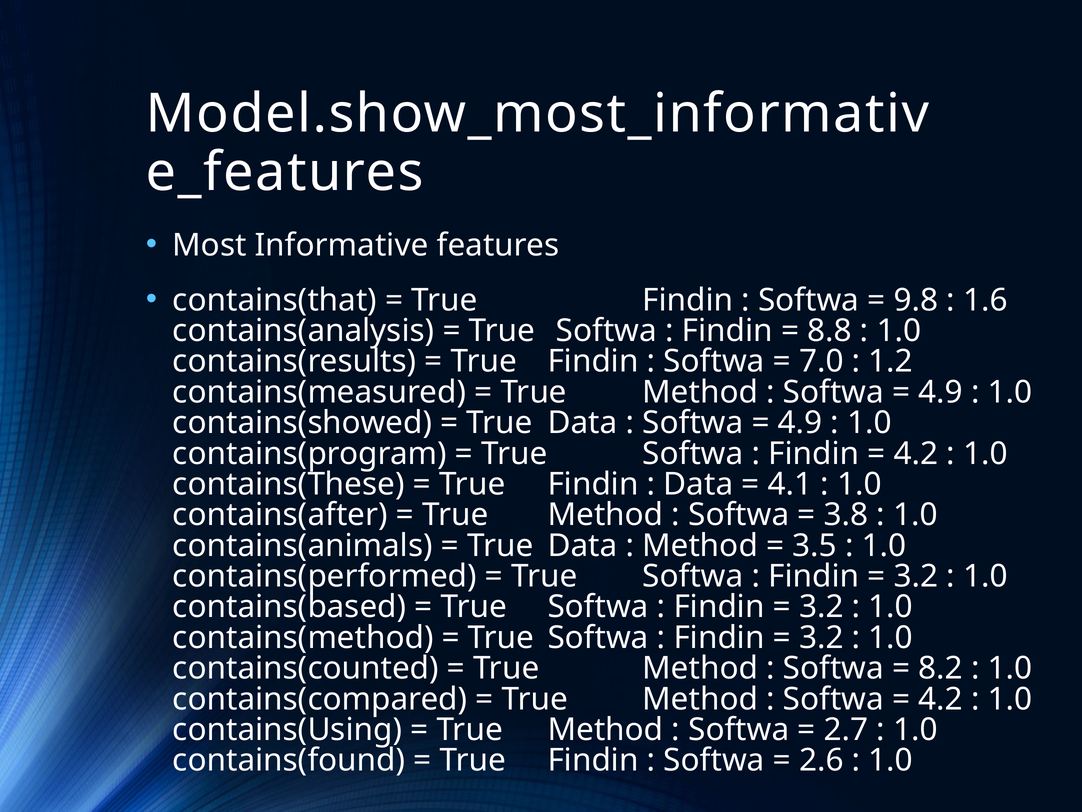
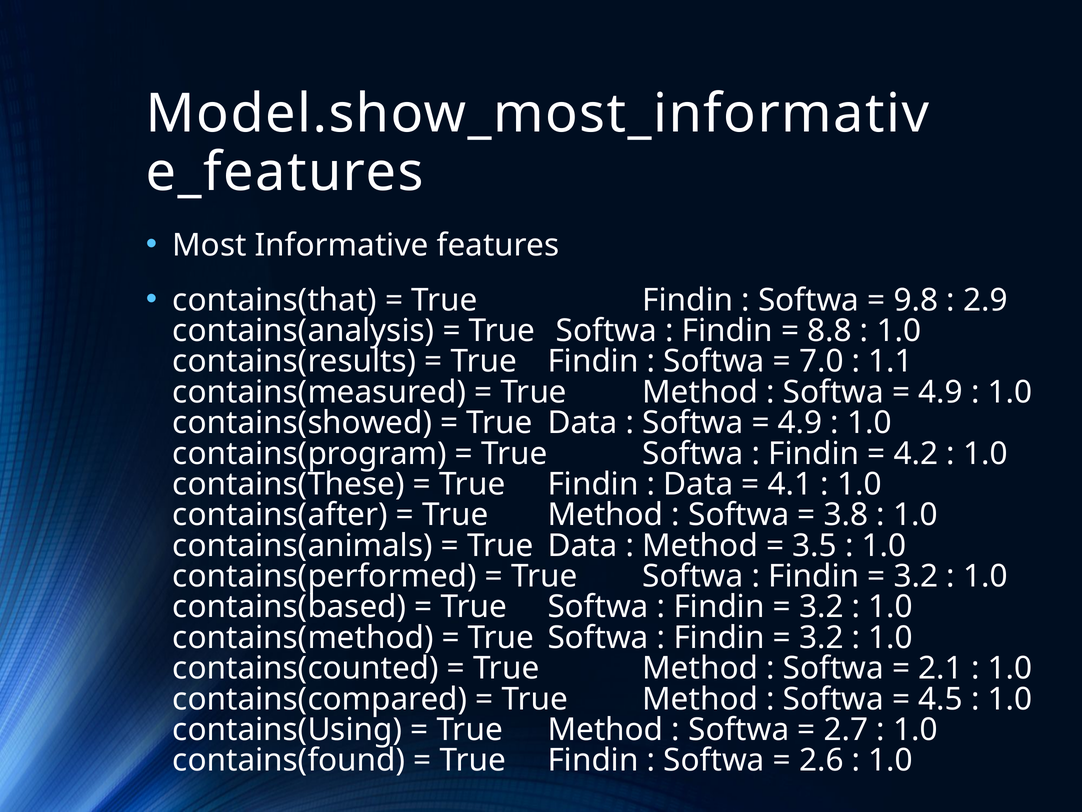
1.6: 1.6 -> 2.9
1.2: 1.2 -> 1.1
8.2: 8.2 -> 2.1
4.2 at (941, 699): 4.2 -> 4.5
